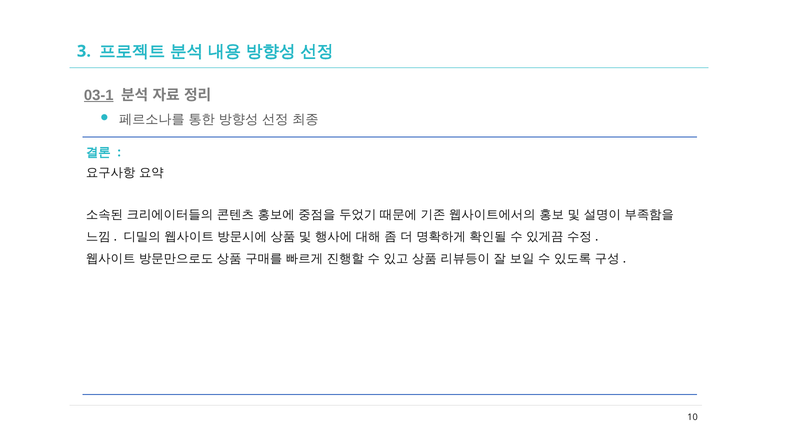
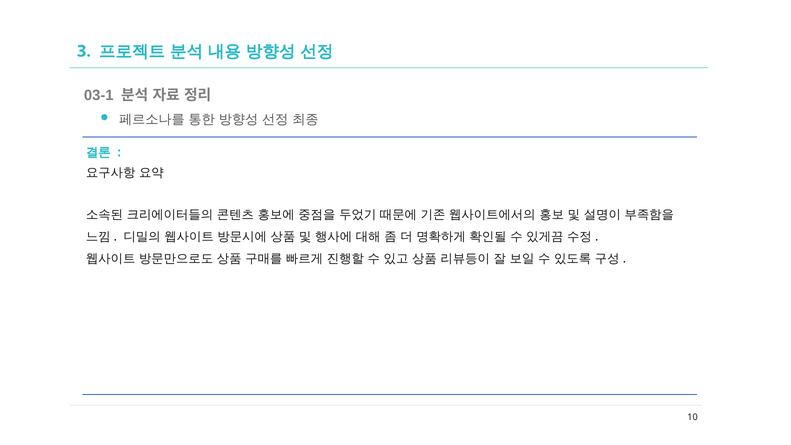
03-1 underline: present -> none
